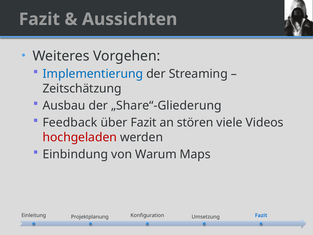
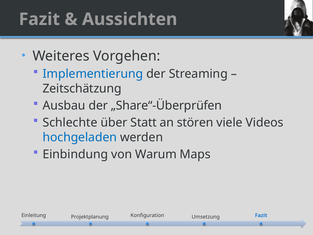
„Share“-Gliederung: „Share“-Gliederung -> „Share“-Überprüfen
Feedback: Feedback -> Schlechte
über Fazit: Fazit -> Statt
hochgeladen colour: red -> blue
